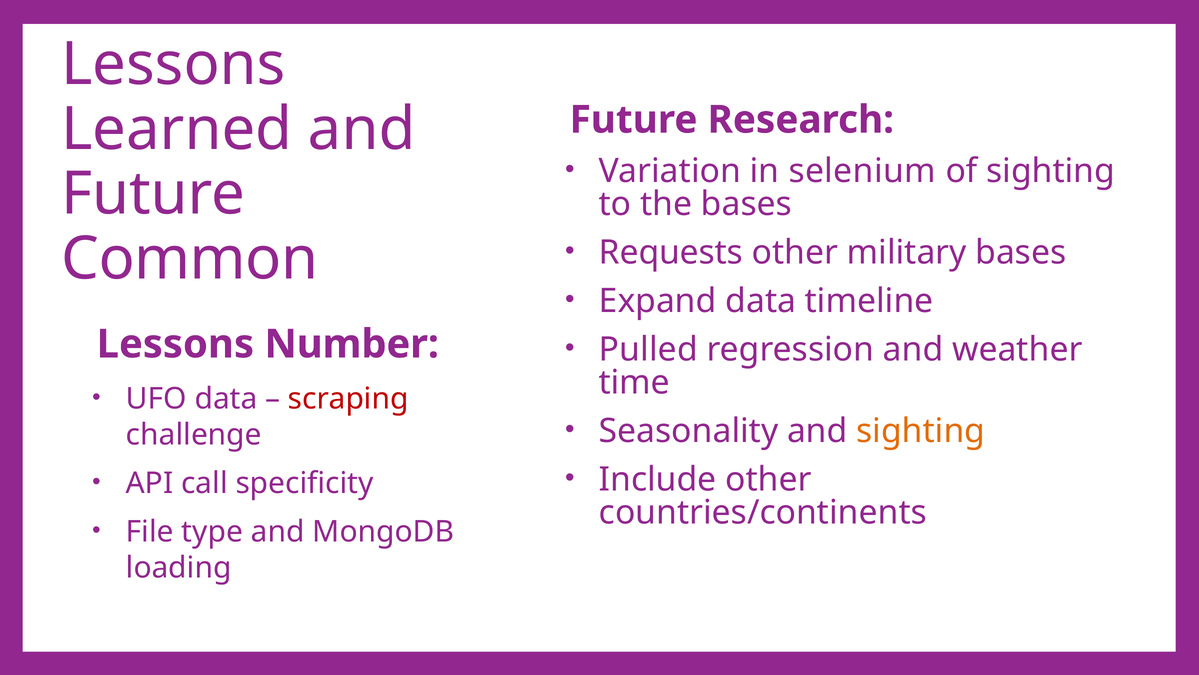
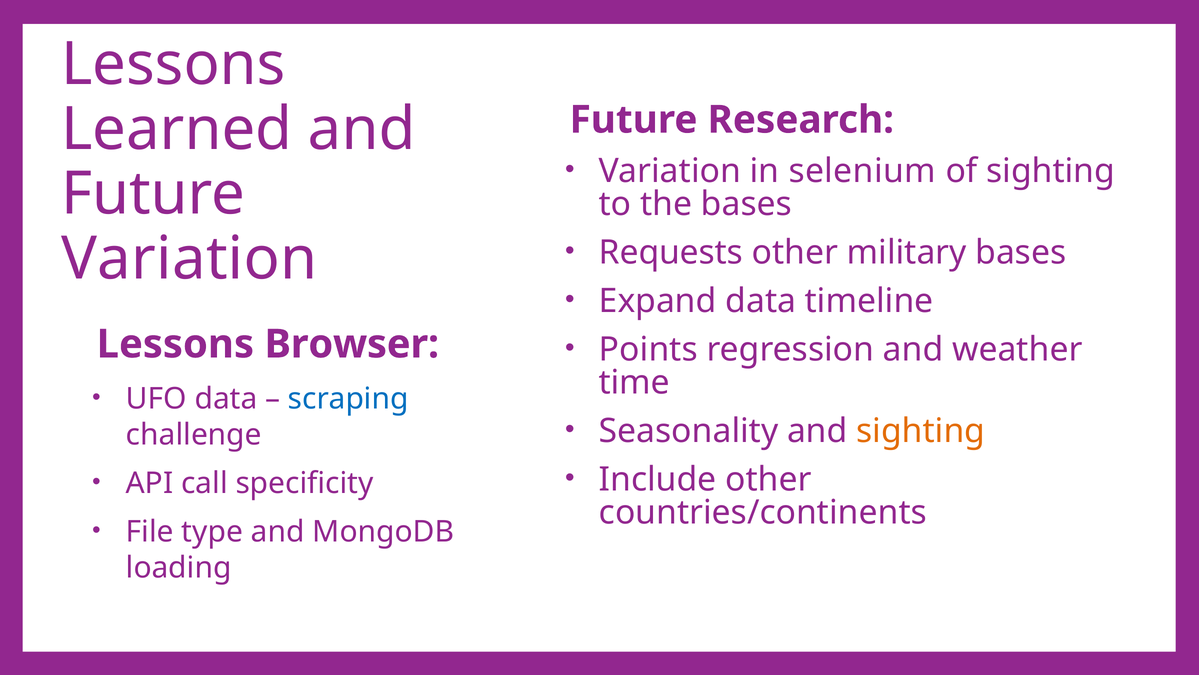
Common at (190, 259): Common -> Variation
Pulled: Pulled -> Points
Number: Number -> Browser
scraping colour: red -> blue
